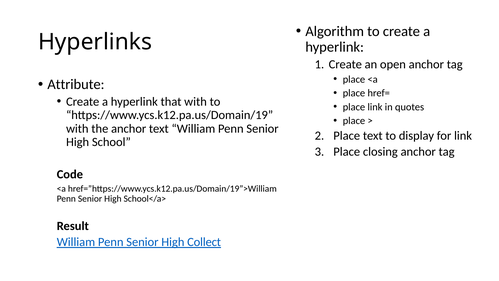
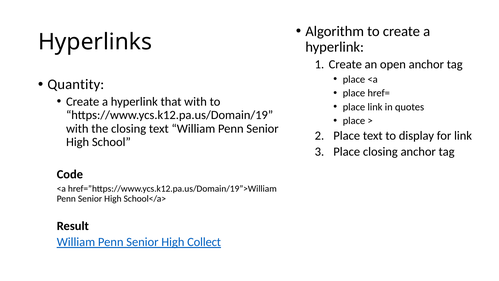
Attribute: Attribute -> Quantity
the anchor: anchor -> closing
